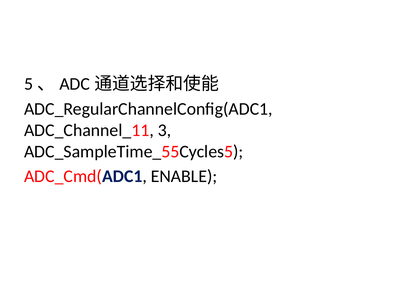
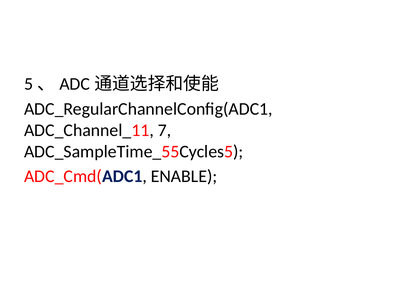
3: 3 -> 7
